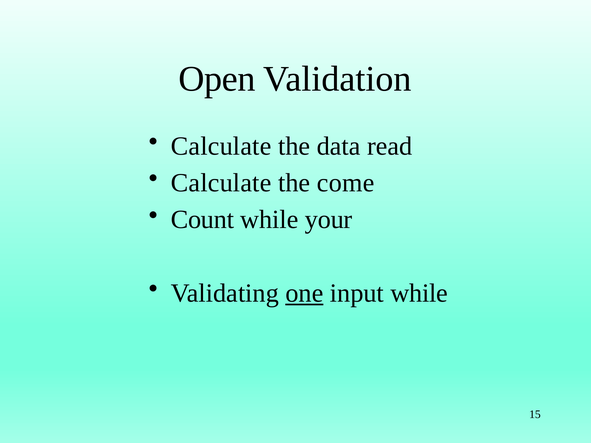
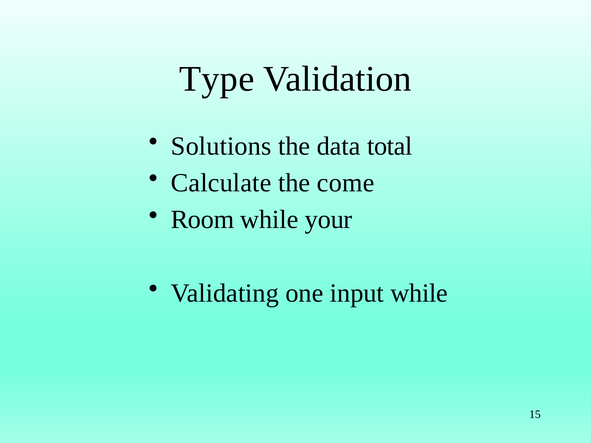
Open: Open -> Type
Calculate at (221, 146): Calculate -> Solutions
read: read -> total
Count: Count -> Room
one underline: present -> none
